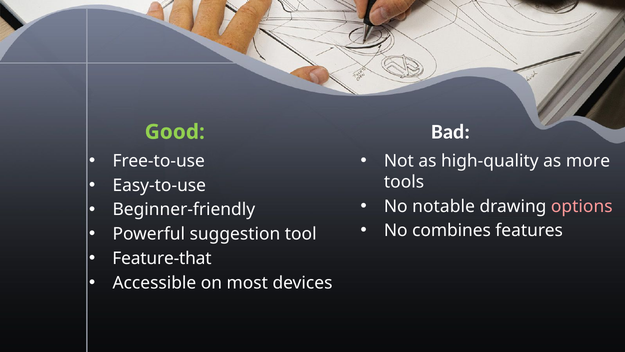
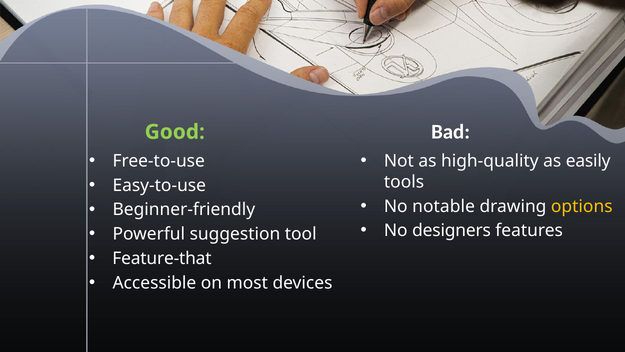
more: more -> easily
options colour: pink -> yellow
combines: combines -> designers
